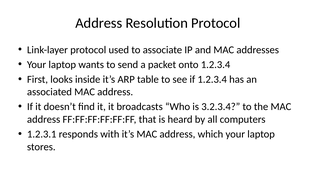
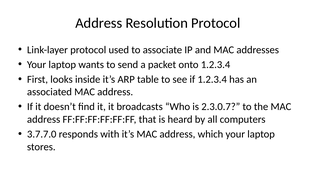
3.2.3.4: 3.2.3.4 -> 2.3.0.7
1.2.3.1: 1.2.3.1 -> 3.7.7.0
